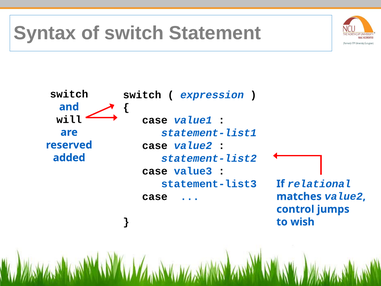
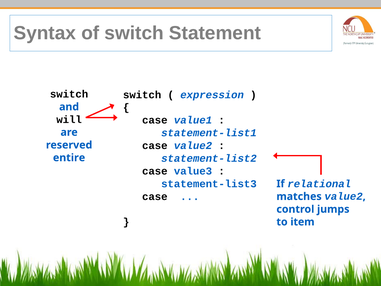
added: added -> entire
wish: wish -> item
